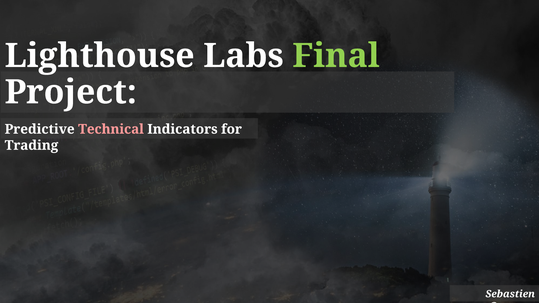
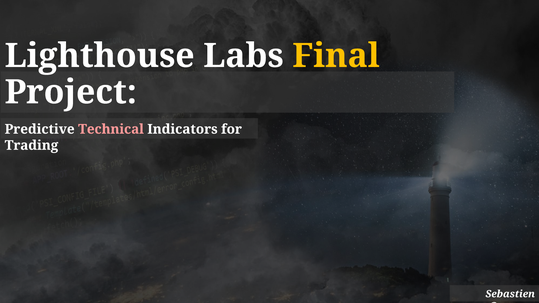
Final colour: light green -> yellow
